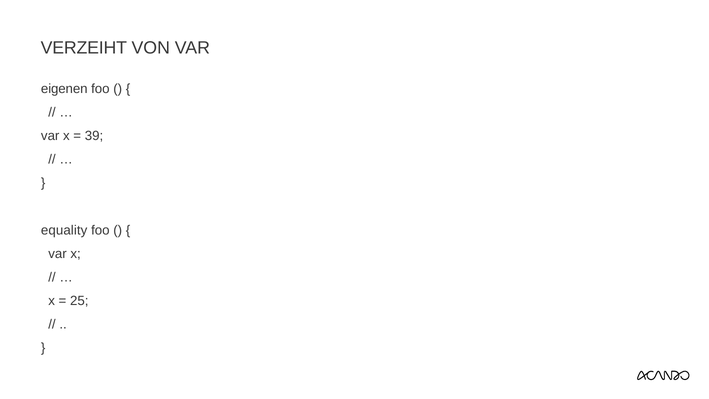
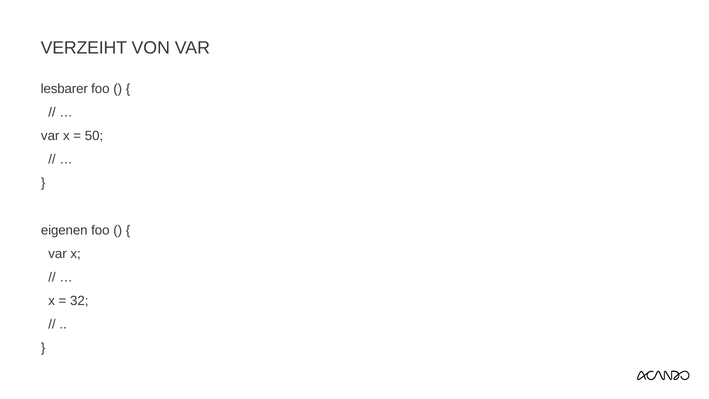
eigenen: eigenen -> lesbarer
39: 39 -> 50
equality: equality -> eigenen
25: 25 -> 32
